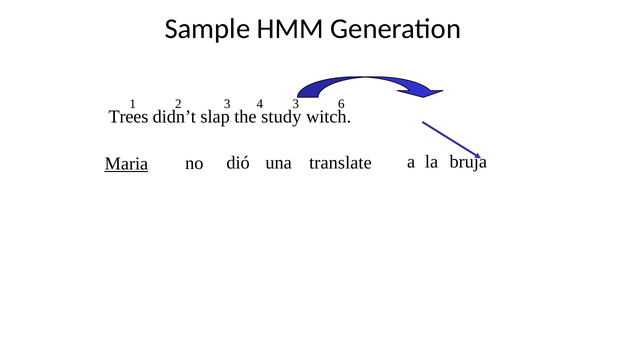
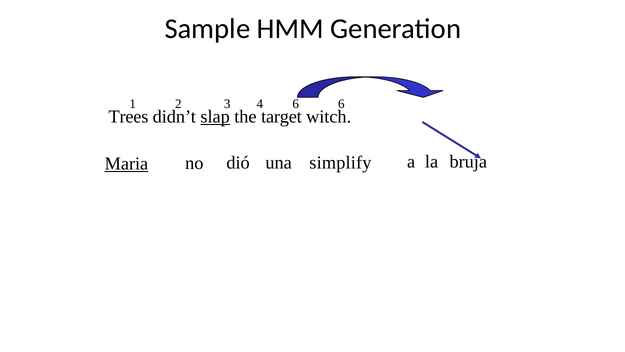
4 3: 3 -> 6
slap underline: none -> present
study: study -> target
translate: translate -> simplify
